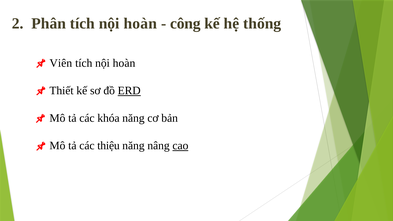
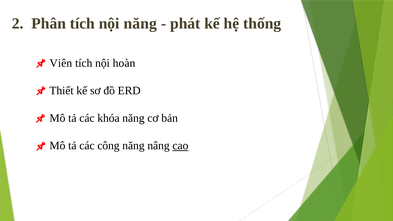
Phân tích nội hoàn: hoàn -> năng
công: công -> phát
ERD underline: present -> none
thiệu: thiệu -> công
